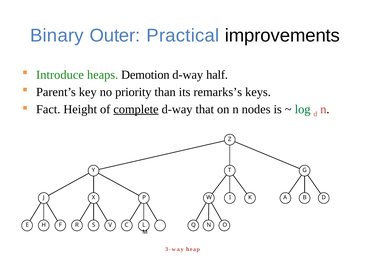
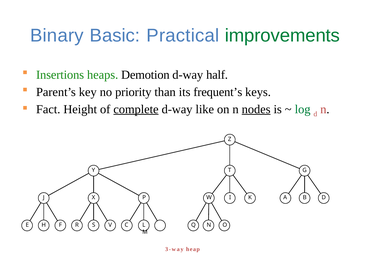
Outer: Outer -> Basic
improvements colour: black -> green
Introduce: Introduce -> Insertions
remarks’s: remarks’s -> frequent’s
that: that -> like
nodes underline: none -> present
